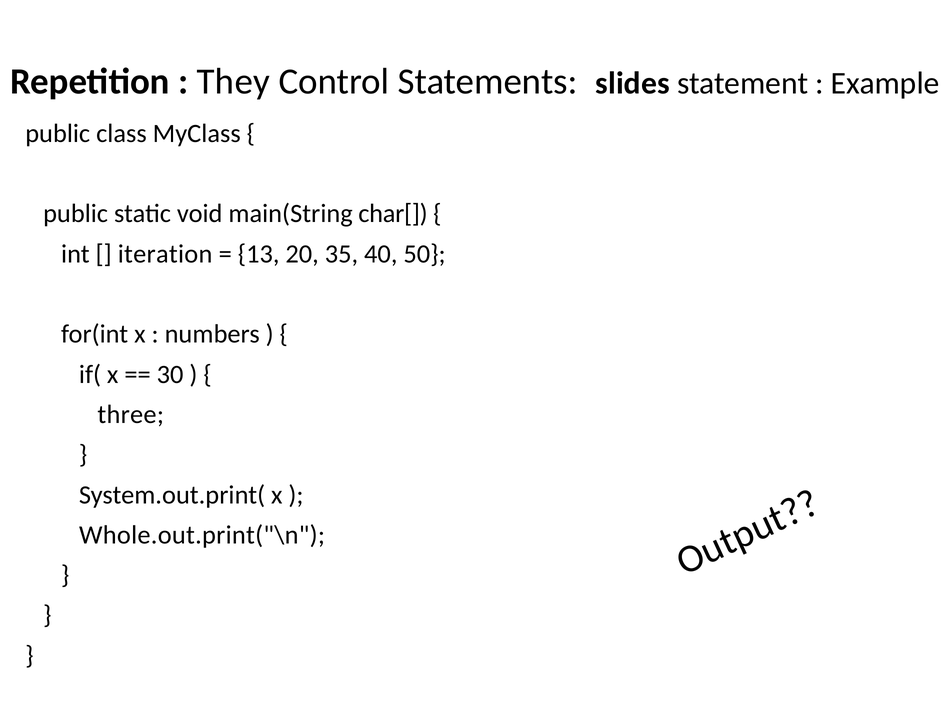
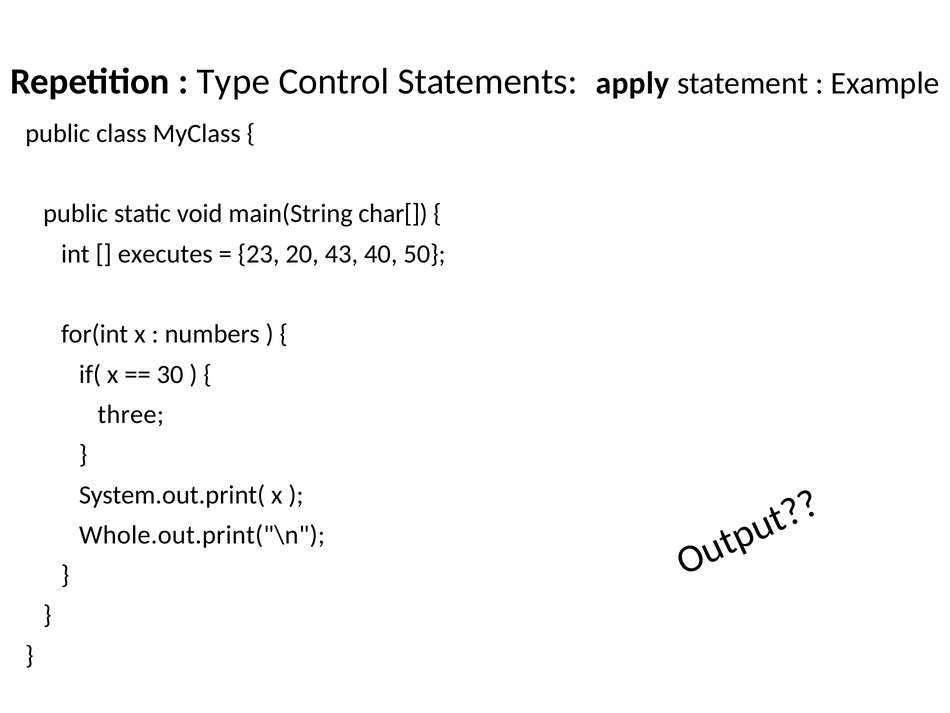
They: They -> Type
slides: slides -> apply
iteration: iteration -> executes
13: 13 -> 23
35: 35 -> 43
